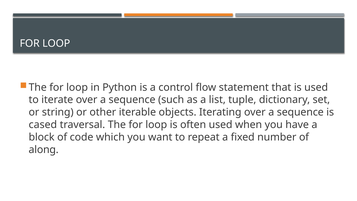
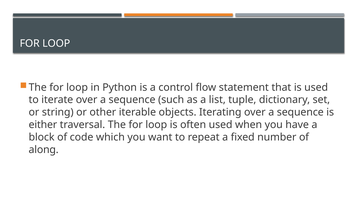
cased: cased -> either
